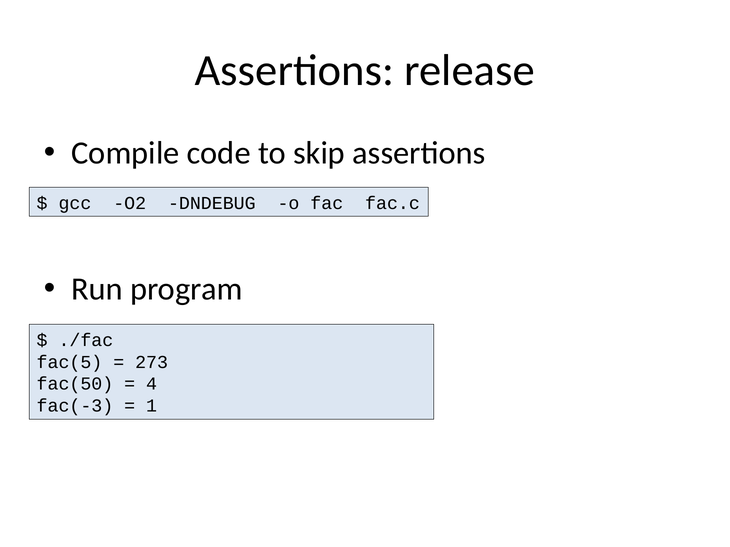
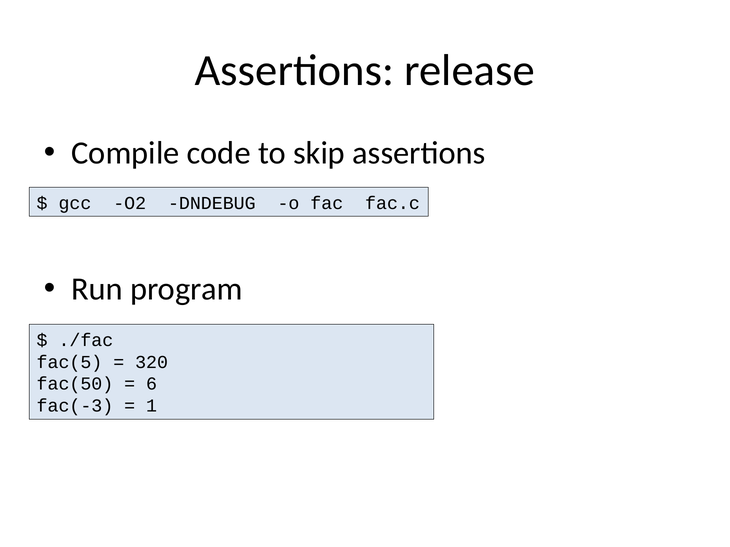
273: 273 -> 320
4: 4 -> 6
